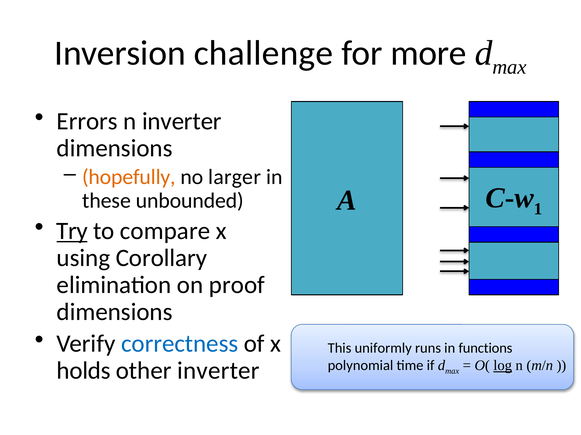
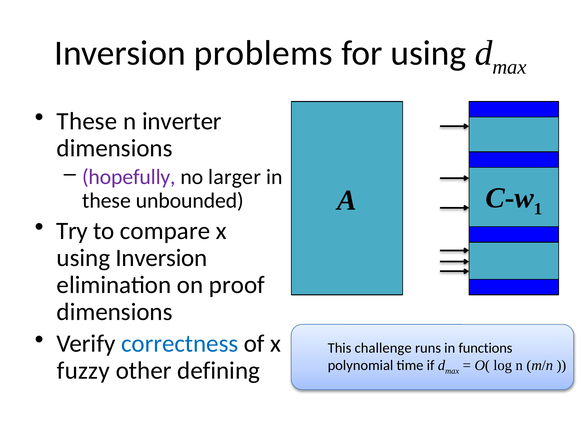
challenge: challenge -> problems
for more: more -> using
Errors at (87, 121): Errors -> These
hopefully colour: orange -> purple
Try underline: present -> none
using Corollary: Corollary -> Inversion
uniformly: uniformly -> challenge
log underline: present -> none
holds: holds -> fuzzy
other inverter: inverter -> defining
